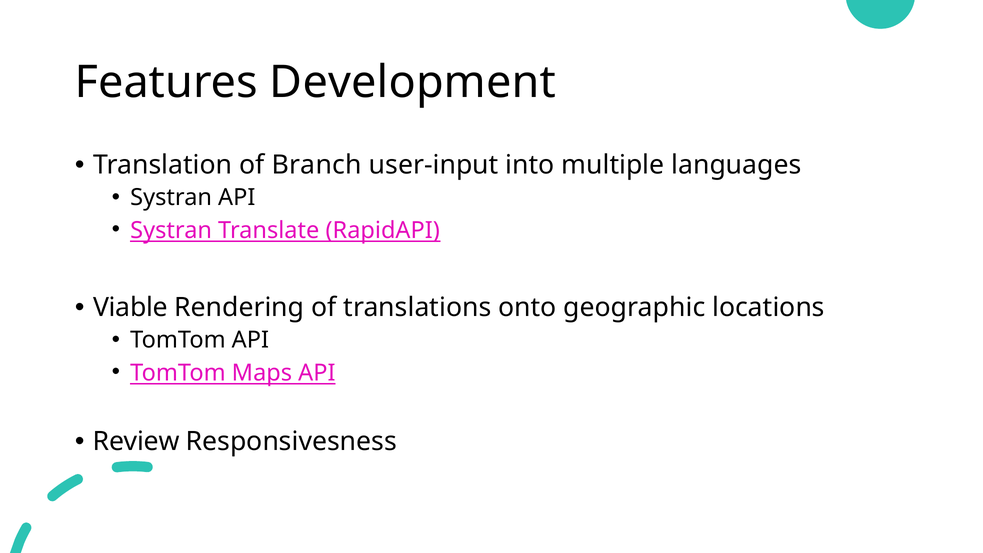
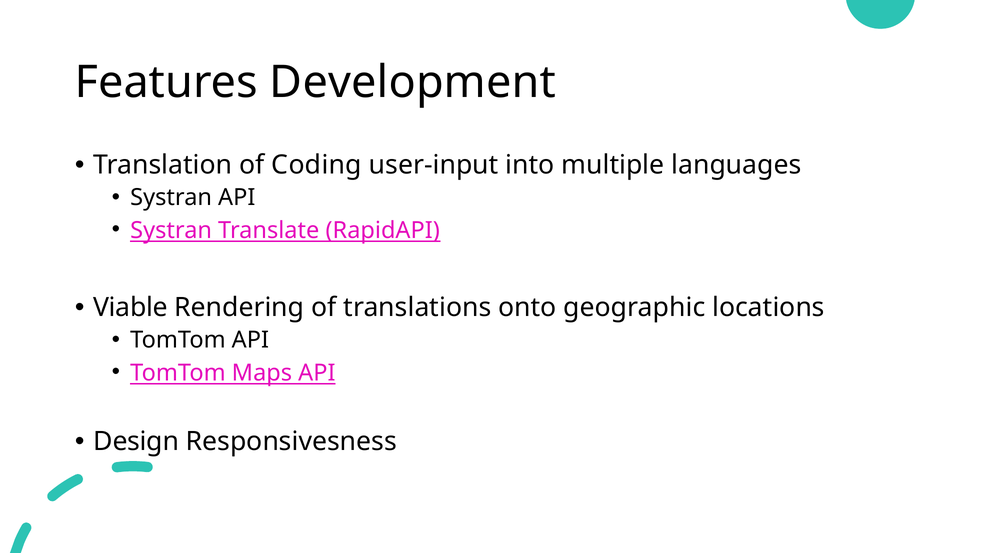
Branch: Branch -> Coding
Review: Review -> Design
